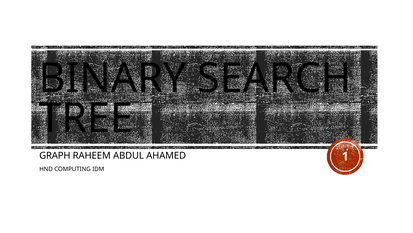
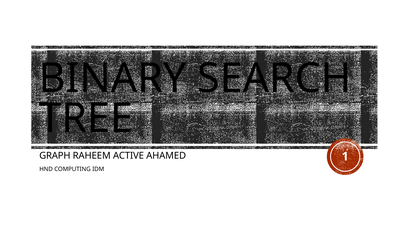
ABDUL: ABDUL -> ACTIVE
